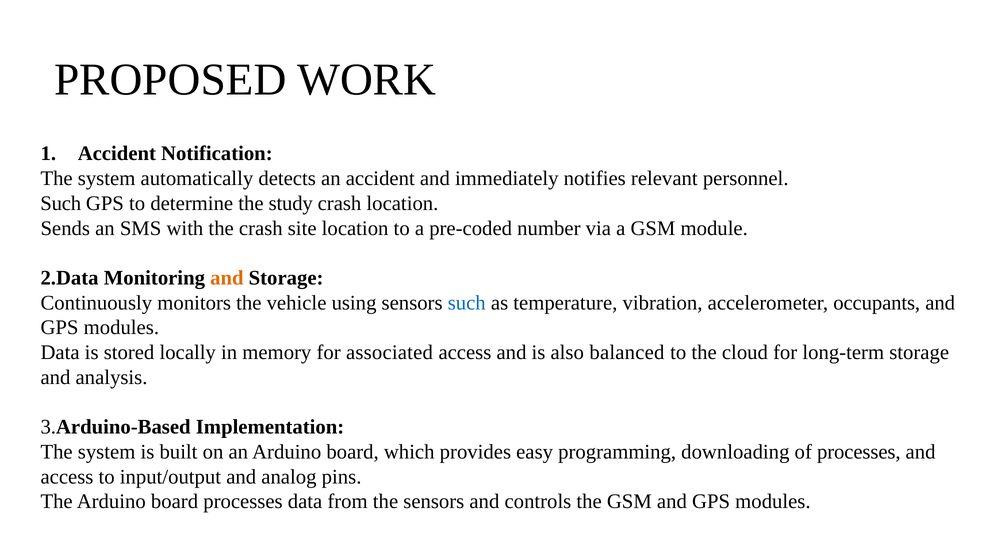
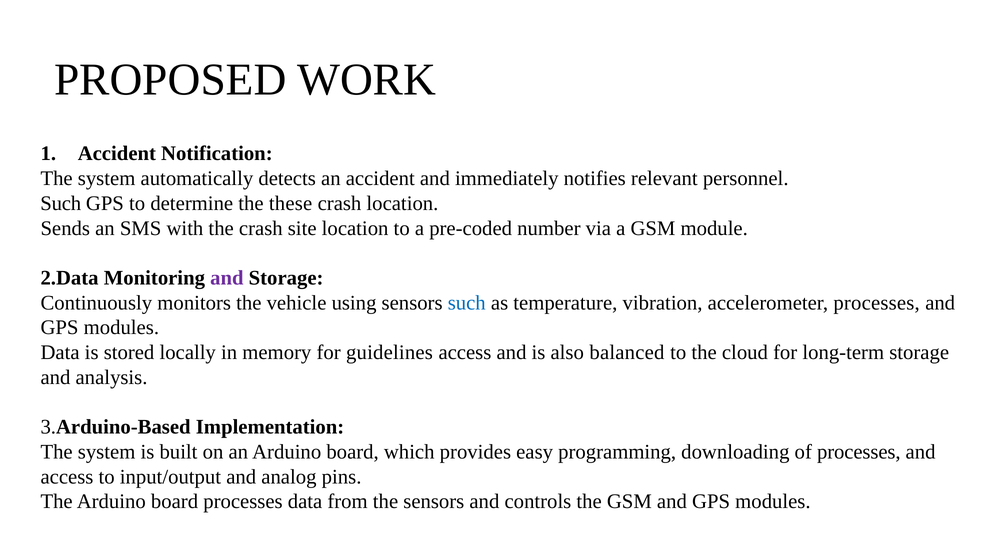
study: study -> these
and at (227, 278) colour: orange -> purple
accelerometer occupants: occupants -> processes
associated: associated -> guidelines
